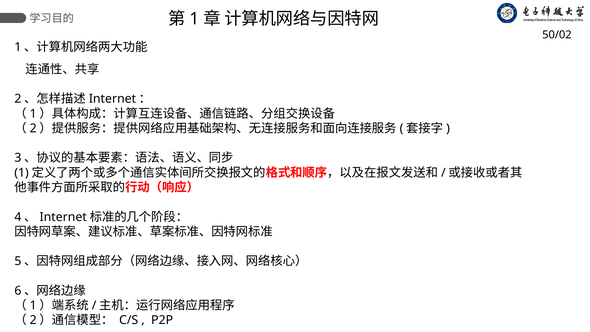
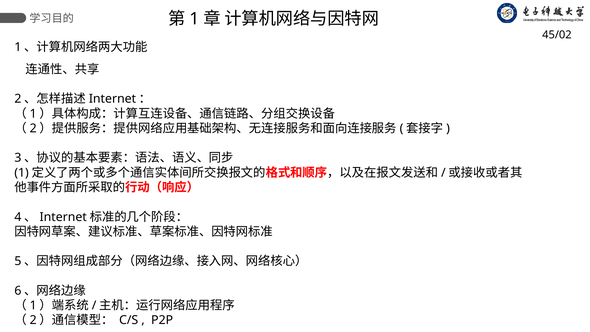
50/02: 50/02 -> 45/02
